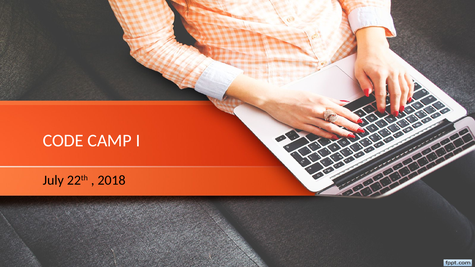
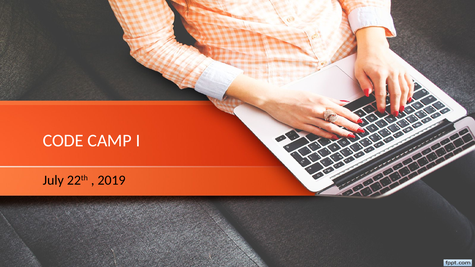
2018: 2018 -> 2019
